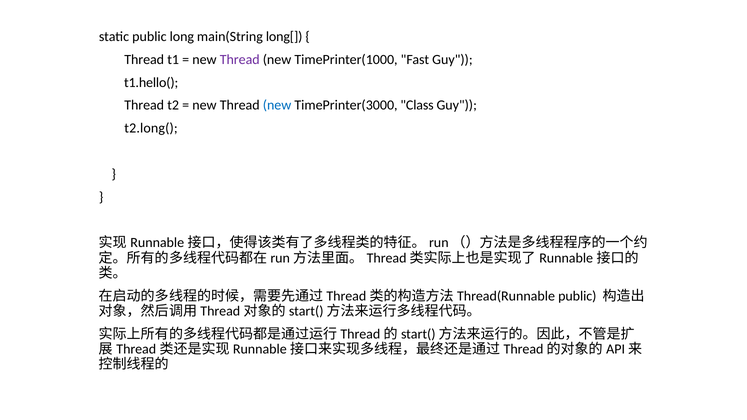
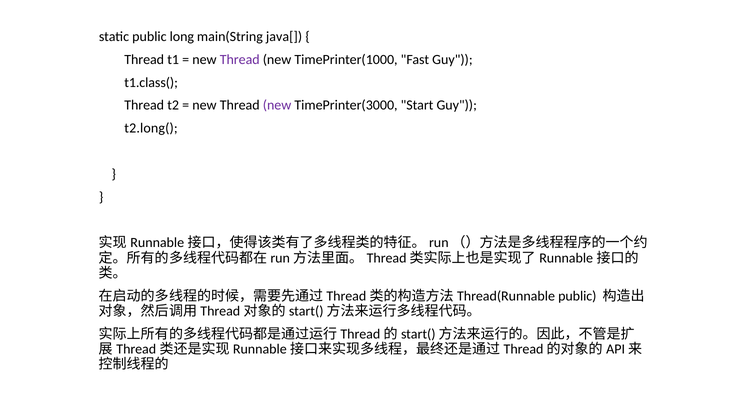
long[: long[ -> java[
t1.hello(: t1.hello( -> t1.class(
new at (277, 105) colour: blue -> purple
Class: Class -> Start
